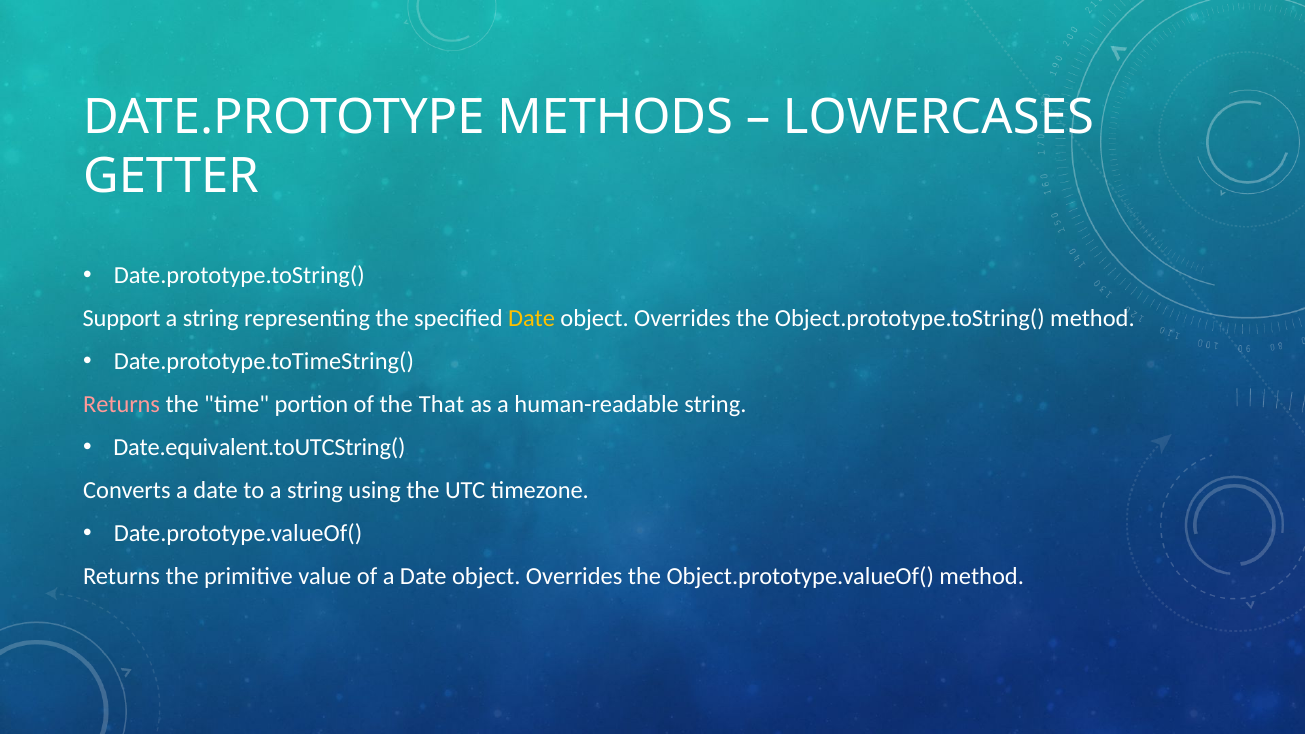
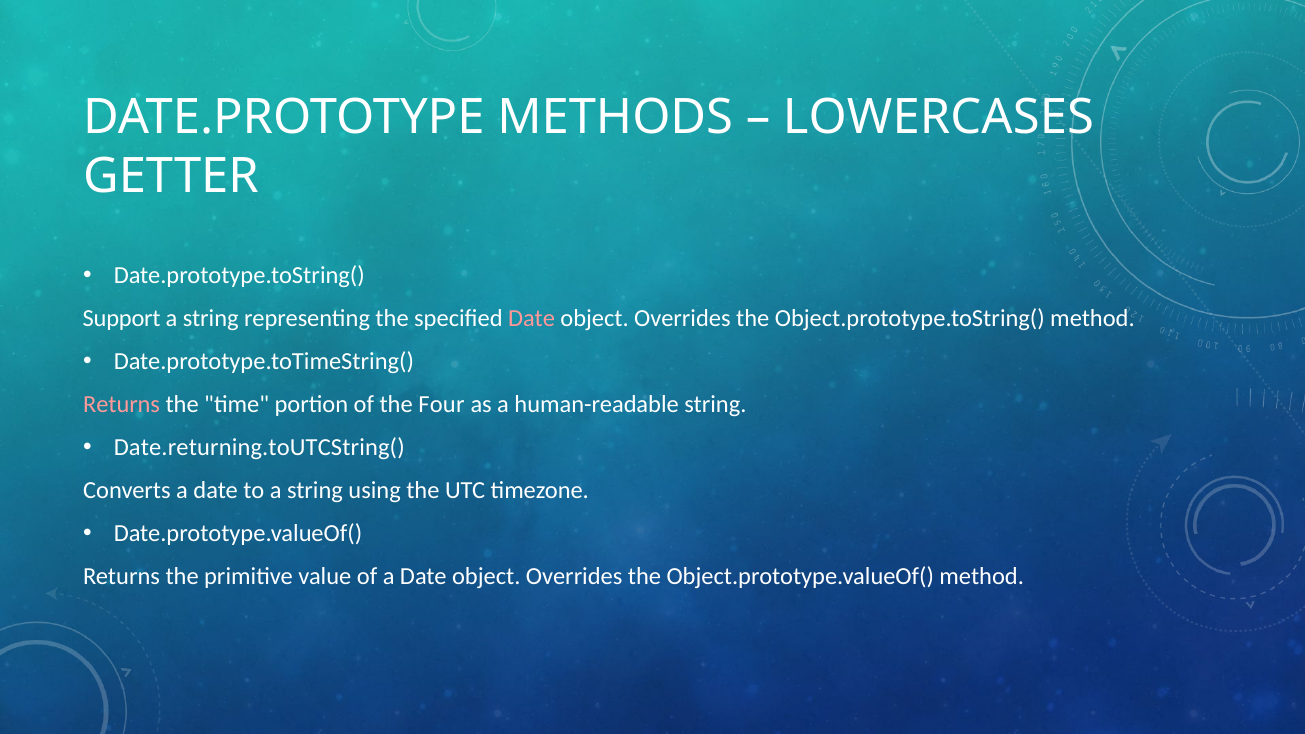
Date at (532, 319) colour: yellow -> pink
That: That -> Four
Date.equivalent.toUTCString(: Date.equivalent.toUTCString( -> Date.returning.toUTCString(
